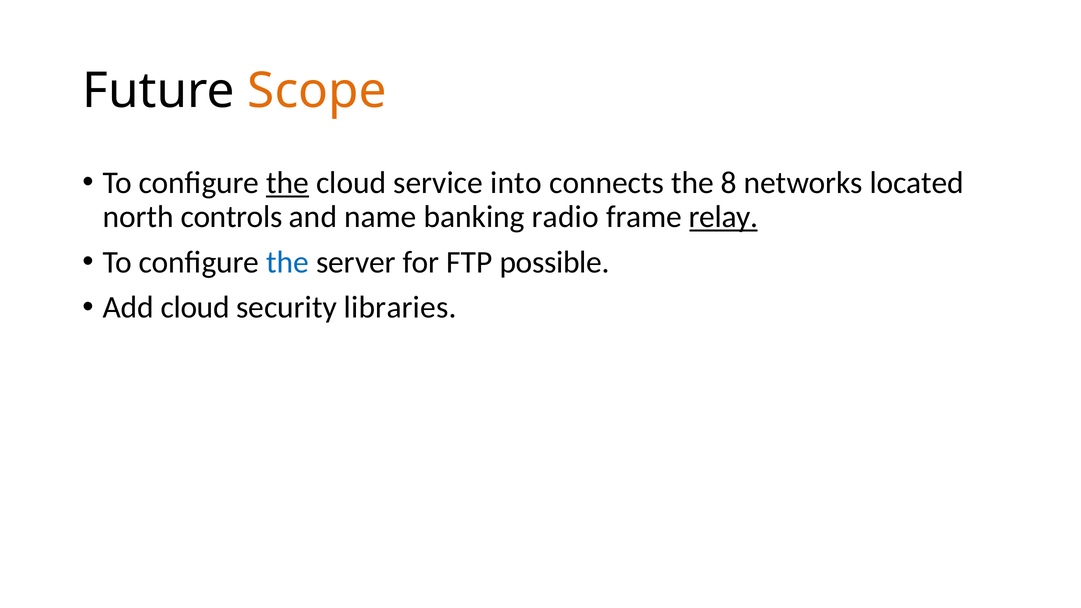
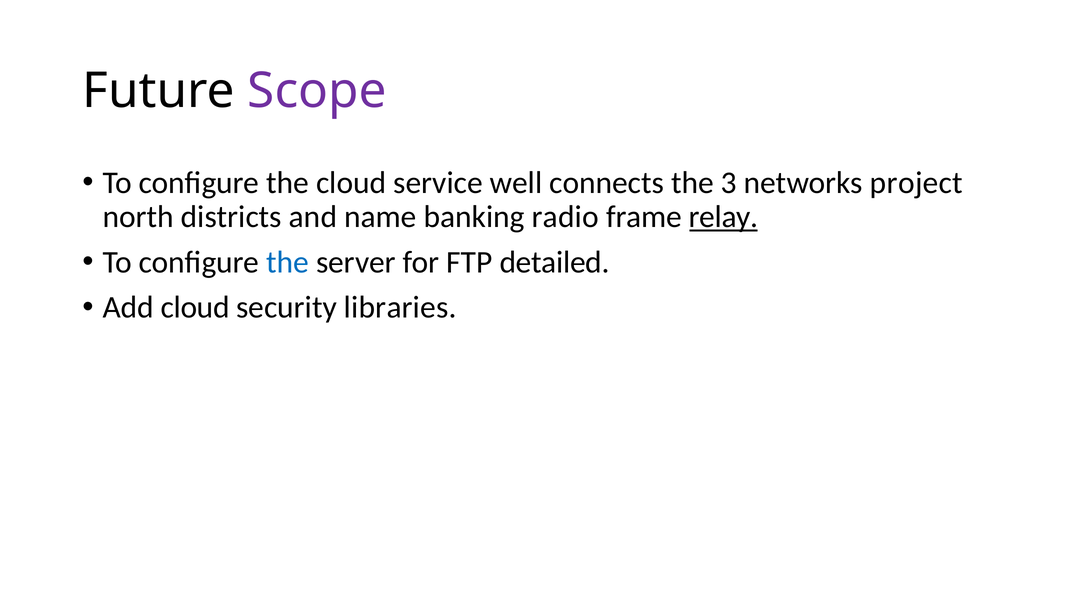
Scope colour: orange -> purple
the at (288, 183) underline: present -> none
into: into -> well
8: 8 -> 3
located: located -> project
controls: controls -> districts
possible: possible -> detailed
